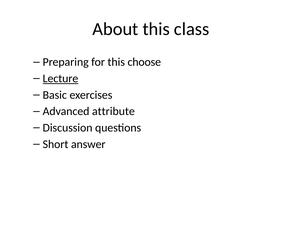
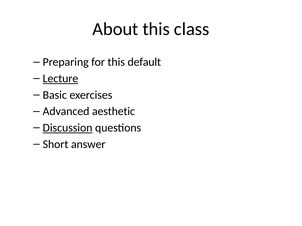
choose: choose -> default
attribute: attribute -> aesthetic
Discussion underline: none -> present
